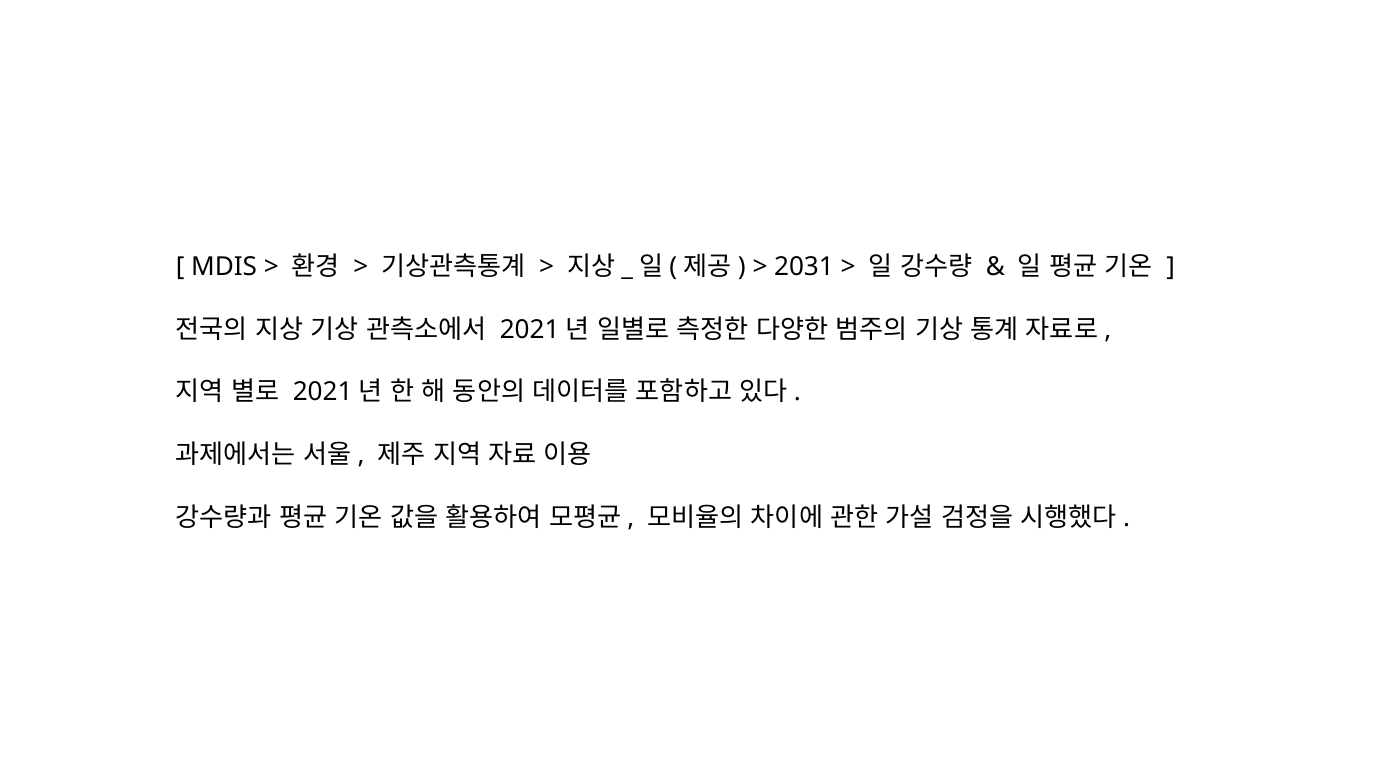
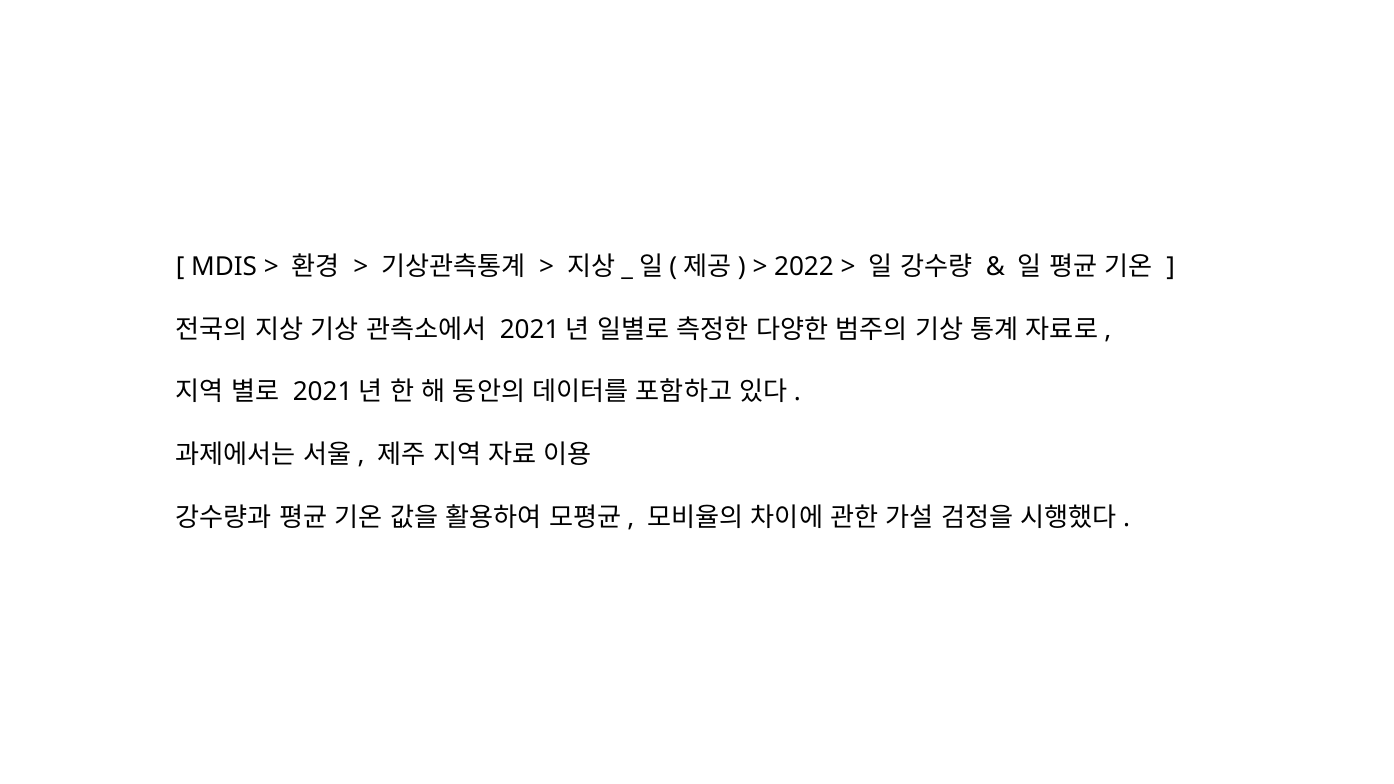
2031: 2031 -> 2022
